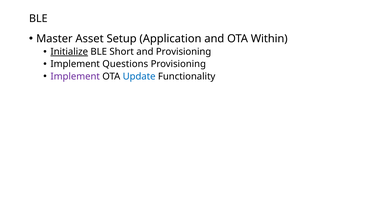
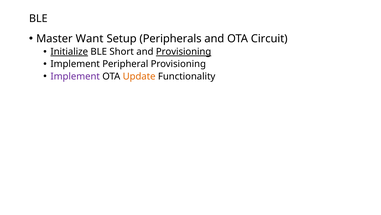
Asset: Asset -> Want
Application: Application -> Peripherals
Within: Within -> Circuit
Provisioning at (184, 52) underline: none -> present
Questions: Questions -> Peripheral
Update colour: blue -> orange
